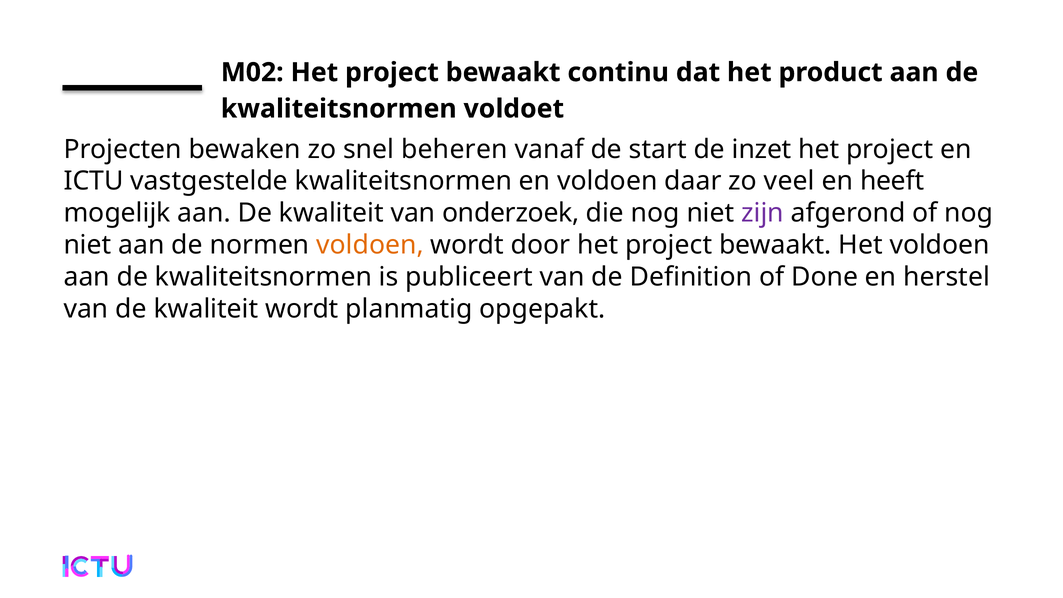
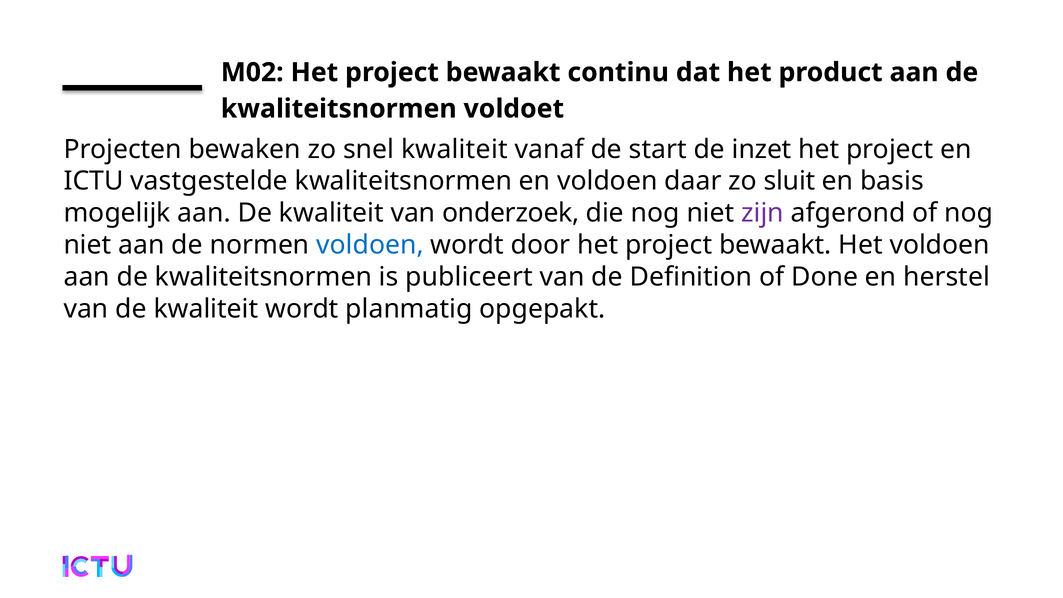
snel beheren: beheren -> kwaliteit
veel: veel -> sluit
heeft: heeft -> basis
voldoen at (370, 245) colour: orange -> blue
